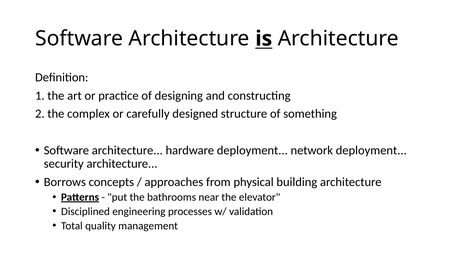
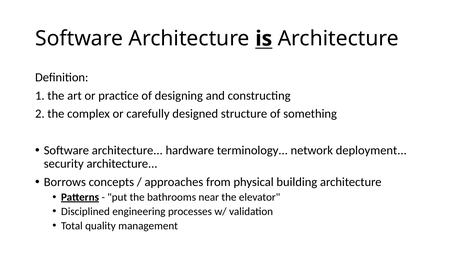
hardware deployment: deployment -> terminology
